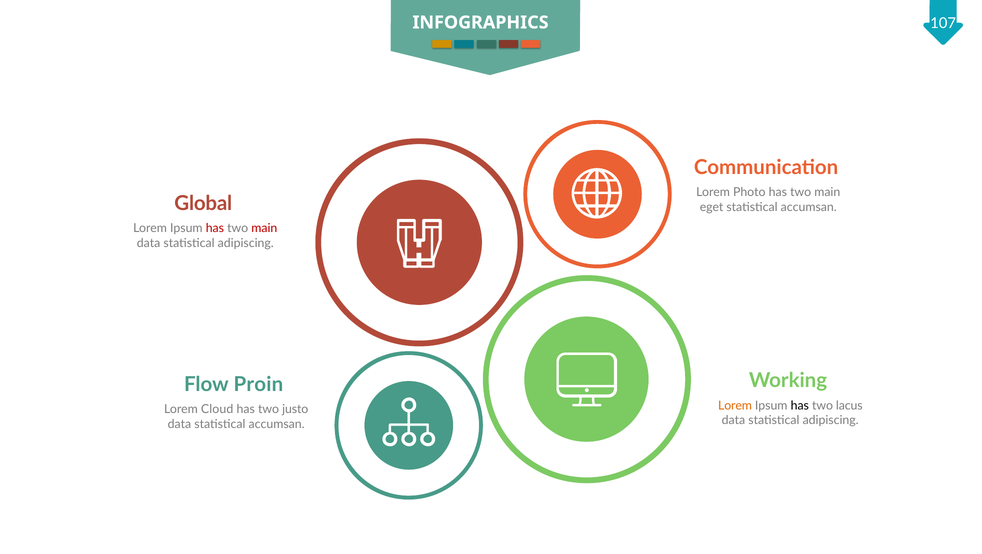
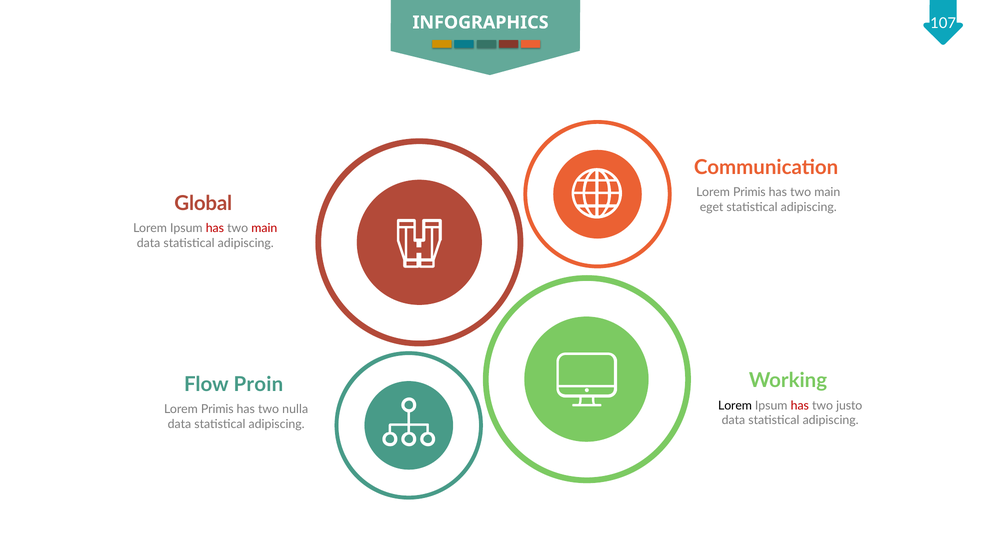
Photo at (749, 192): Photo -> Primis
accumsan at (809, 207): accumsan -> adipiscing
Lorem at (735, 405) colour: orange -> black
has at (800, 405) colour: black -> red
lacus: lacus -> justo
Cloud at (217, 409): Cloud -> Primis
justo: justo -> nulla
accumsan at (277, 424): accumsan -> adipiscing
